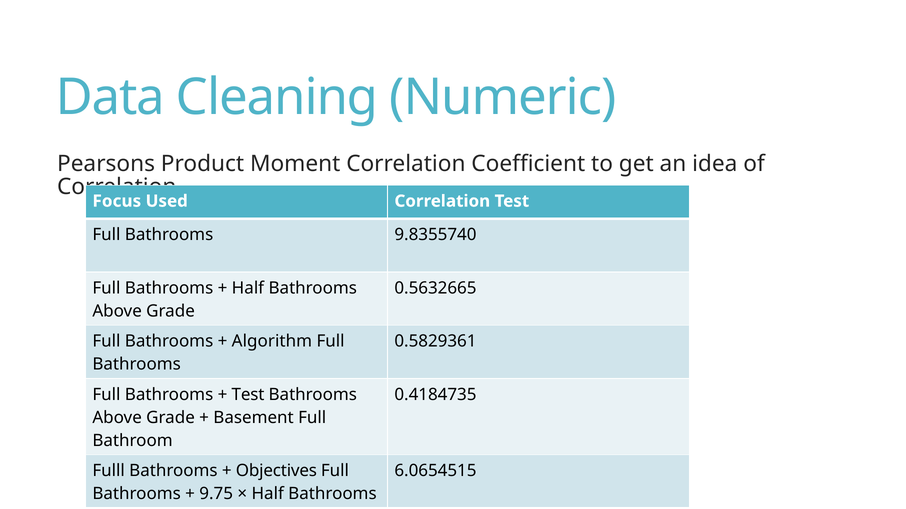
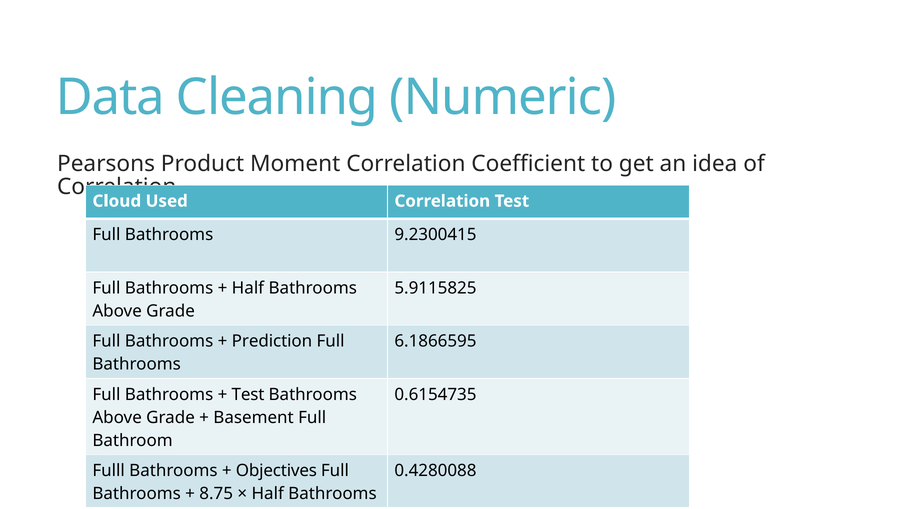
Focus: Focus -> Cloud
9.8355740: 9.8355740 -> 9.2300415
0.5632665: 0.5632665 -> 5.9115825
Algorithm: Algorithm -> Prediction
0.5829361: 0.5829361 -> 6.1866595
0.4184735: 0.4184735 -> 0.6154735
6.0654515: 6.0654515 -> 0.4280088
9.75: 9.75 -> 8.75
